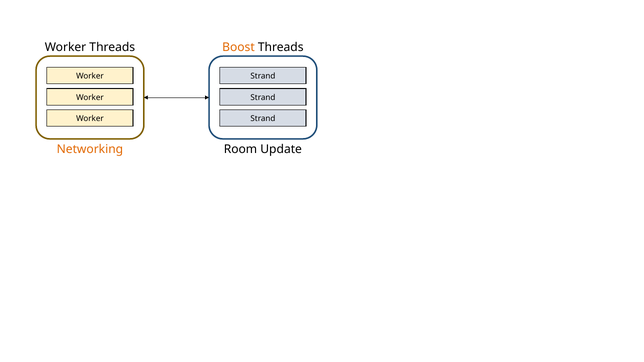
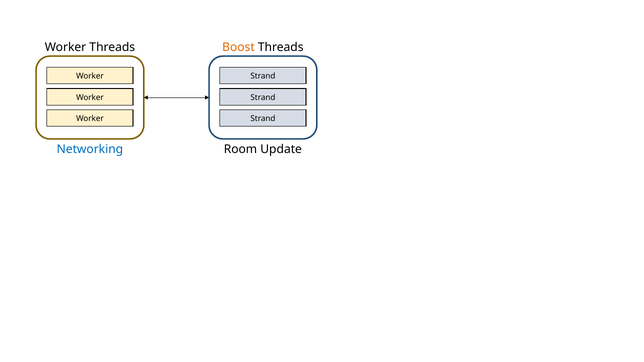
Networking colour: orange -> blue
